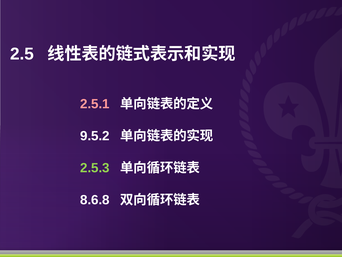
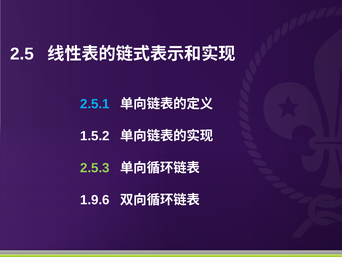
2.5.1 colour: pink -> light blue
9.5.2: 9.5.2 -> 1.5.2
8.6.8: 8.6.8 -> 1.9.6
